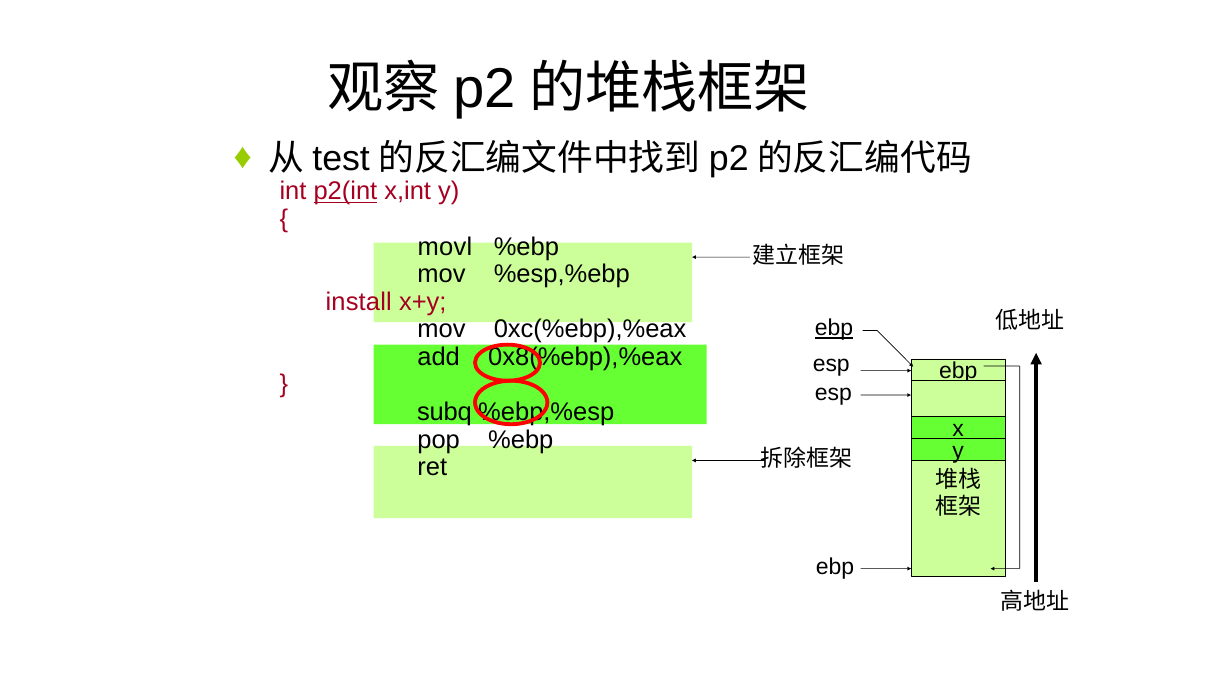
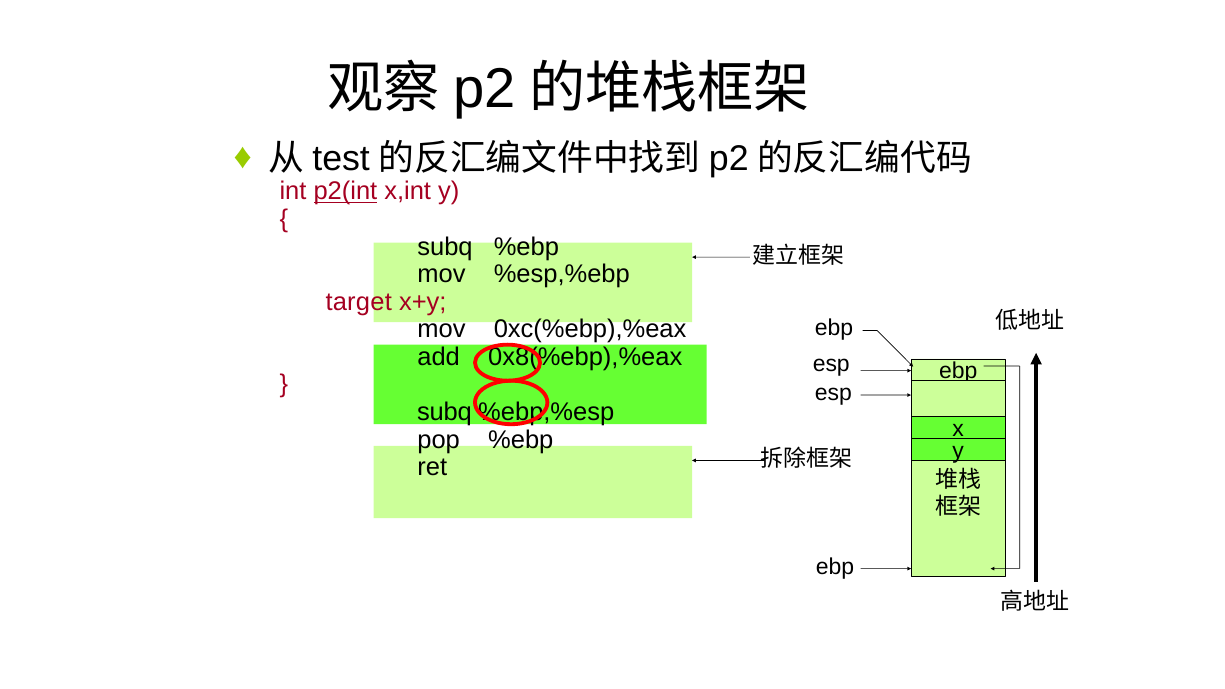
movl at (445, 247): movl -> subq
install: install -> target
ebp at (834, 328) underline: present -> none
